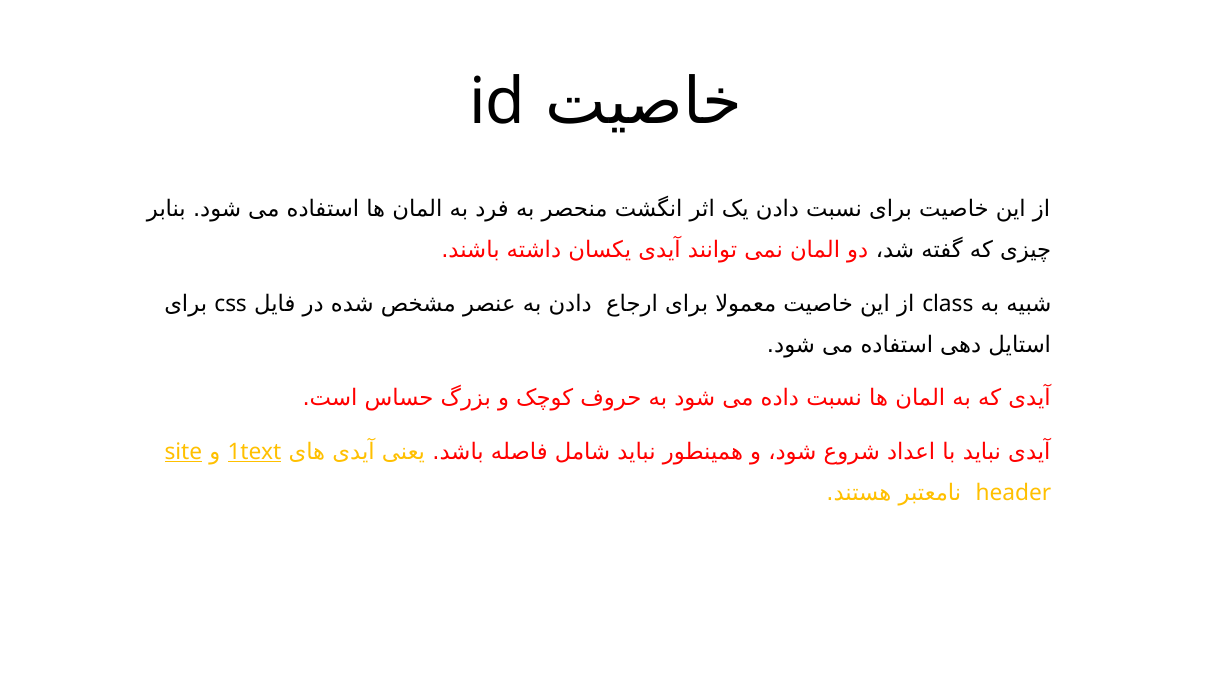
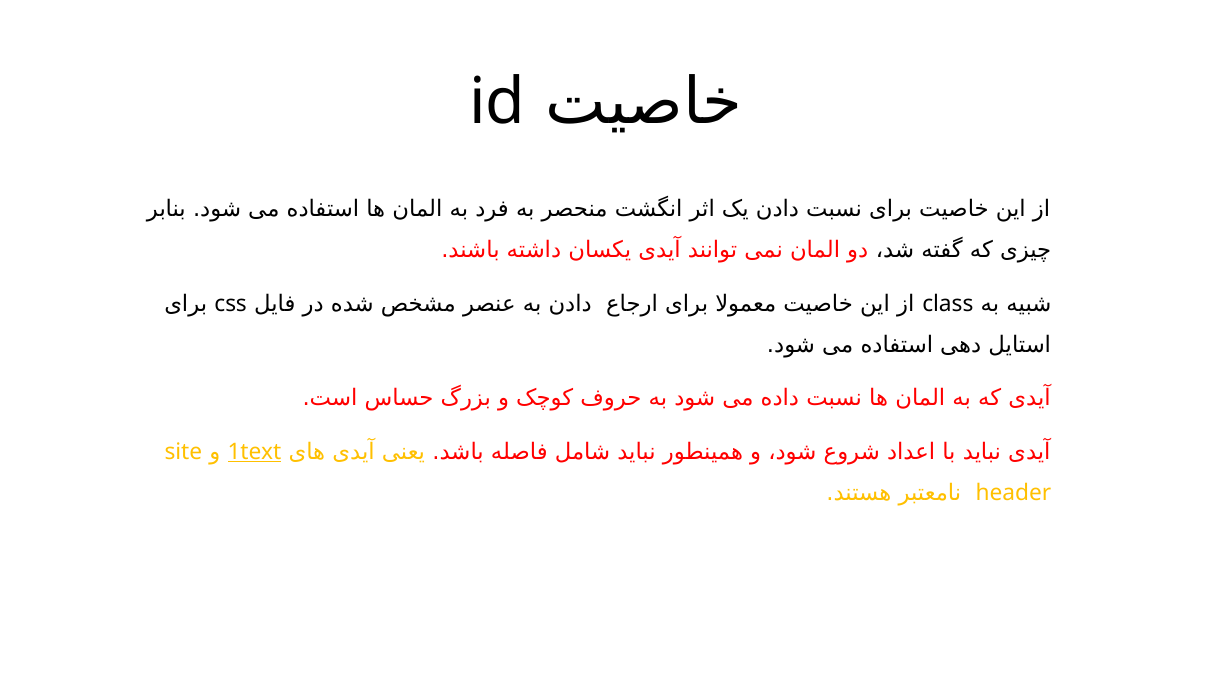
site underline: present -> none
